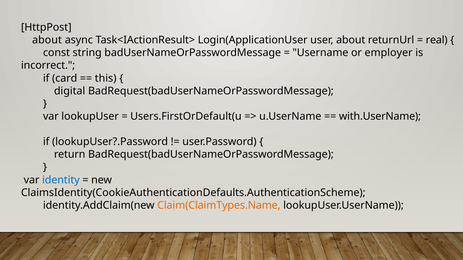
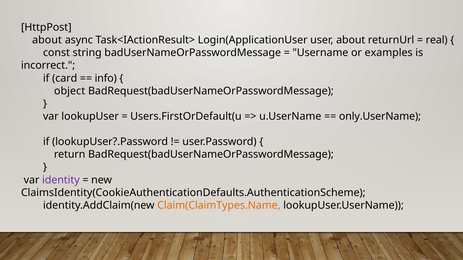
employer: employer -> examples
this: this -> info
digital: digital -> object
with.UserName: with.UserName -> only.UserName
identity colour: blue -> purple
